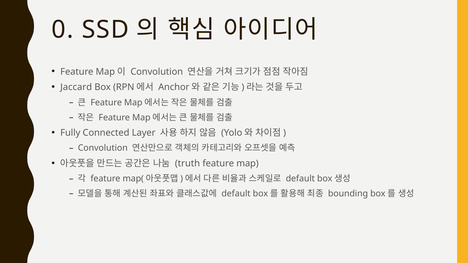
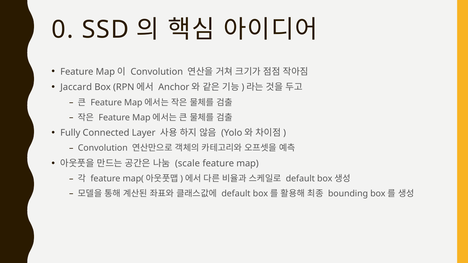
truth: truth -> scale
